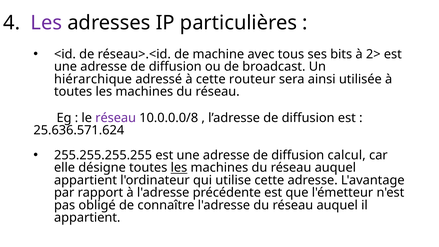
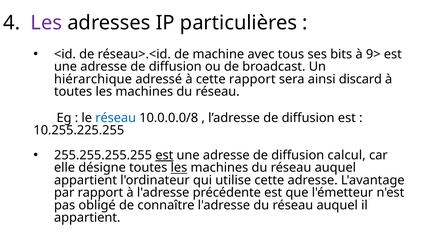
2>: 2> -> 9>
cette routeur: routeur -> rapport
utilisée: utilisée -> discard
réseau at (116, 118) colour: purple -> blue
25.636.571.624: 25.636.571.624 -> 10.255.225.255
est at (164, 155) underline: none -> present
